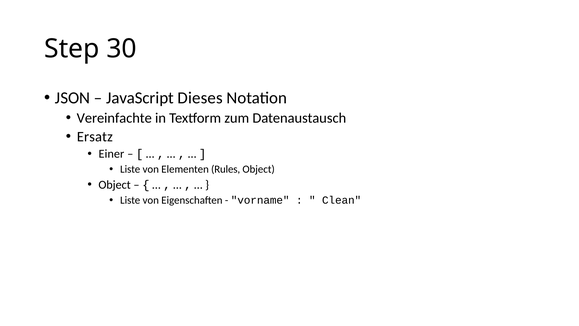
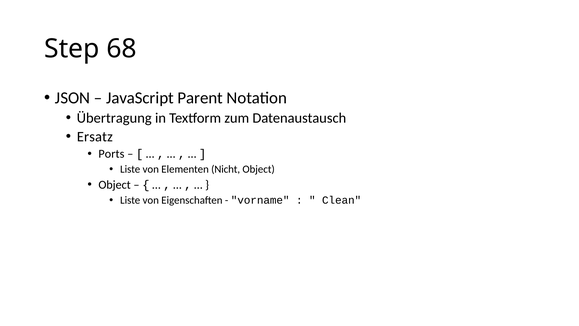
30: 30 -> 68
Dieses: Dieses -> Parent
Vereinfachte: Vereinfachte -> Übertragung
Einer: Einer -> Ports
Rules: Rules -> Nicht
